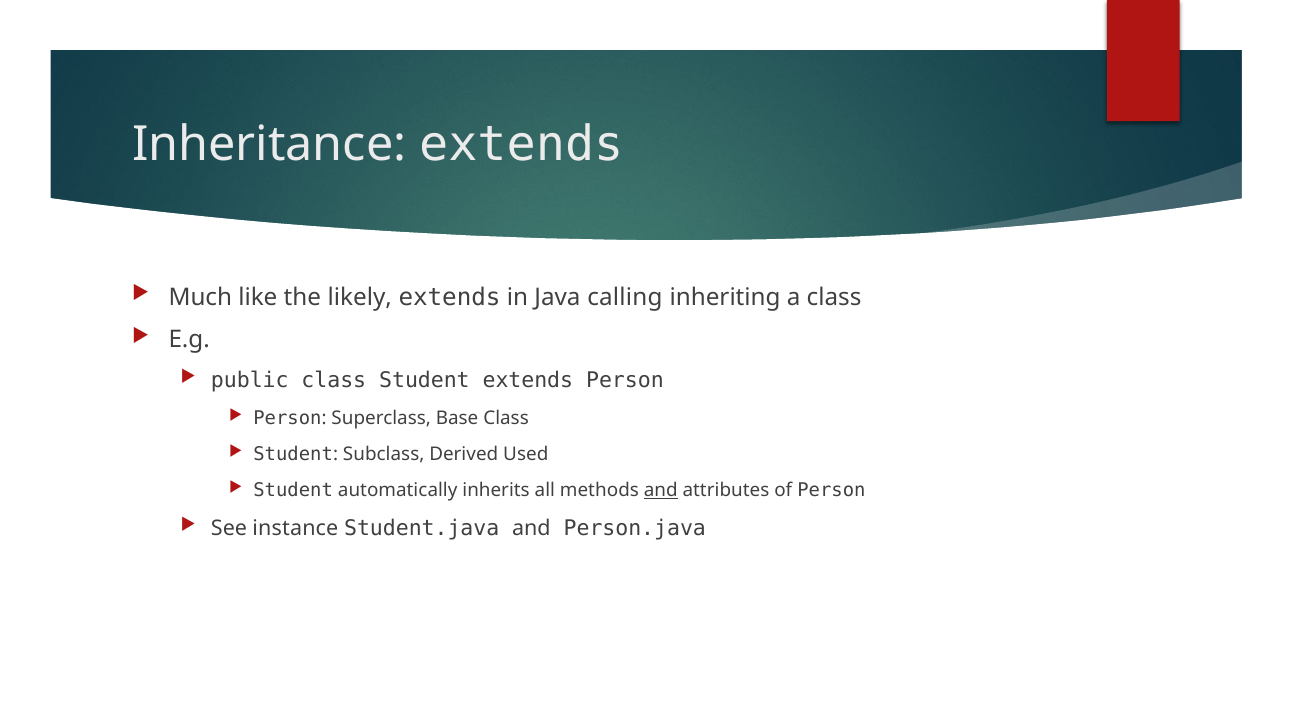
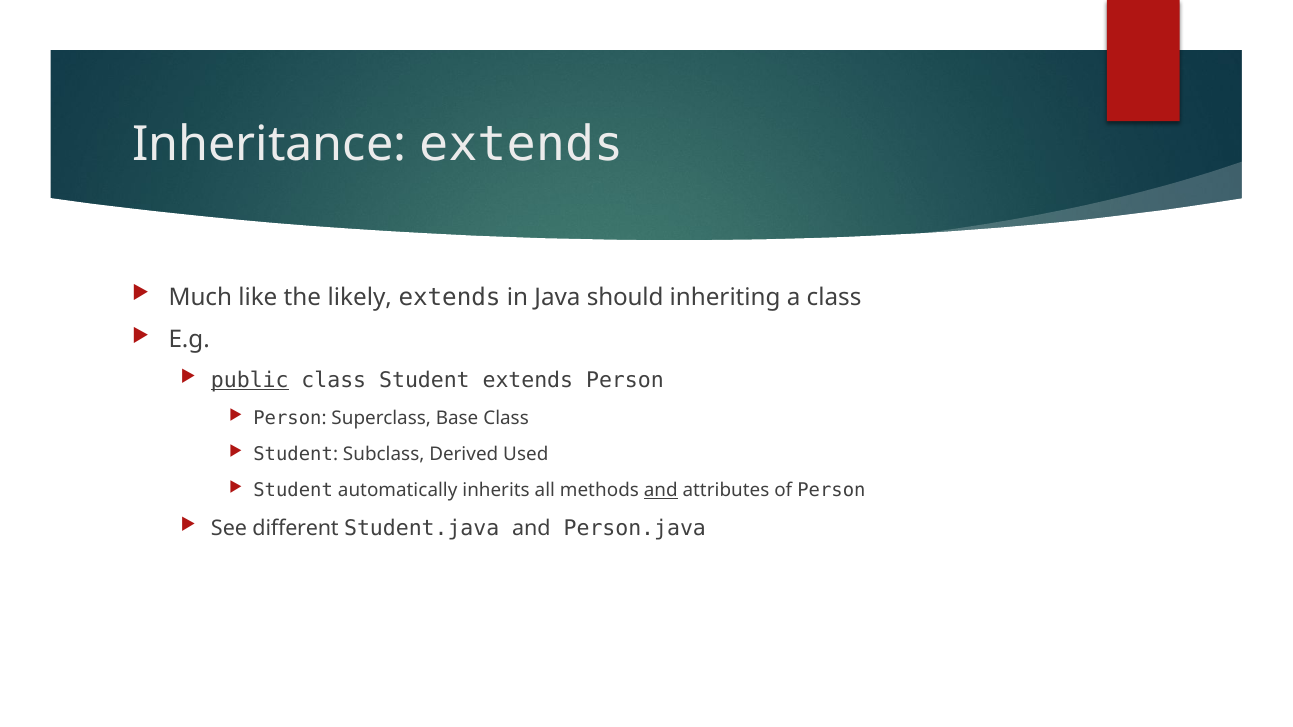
calling: calling -> should
public underline: none -> present
instance: instance -> different
